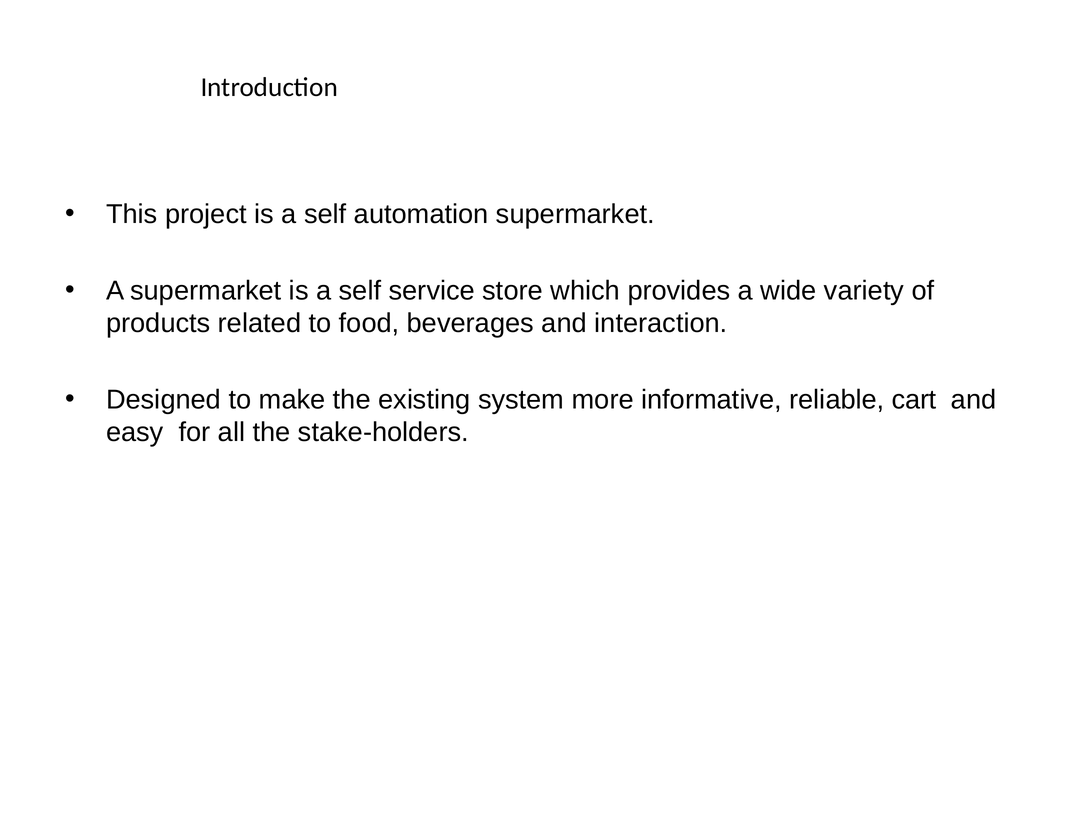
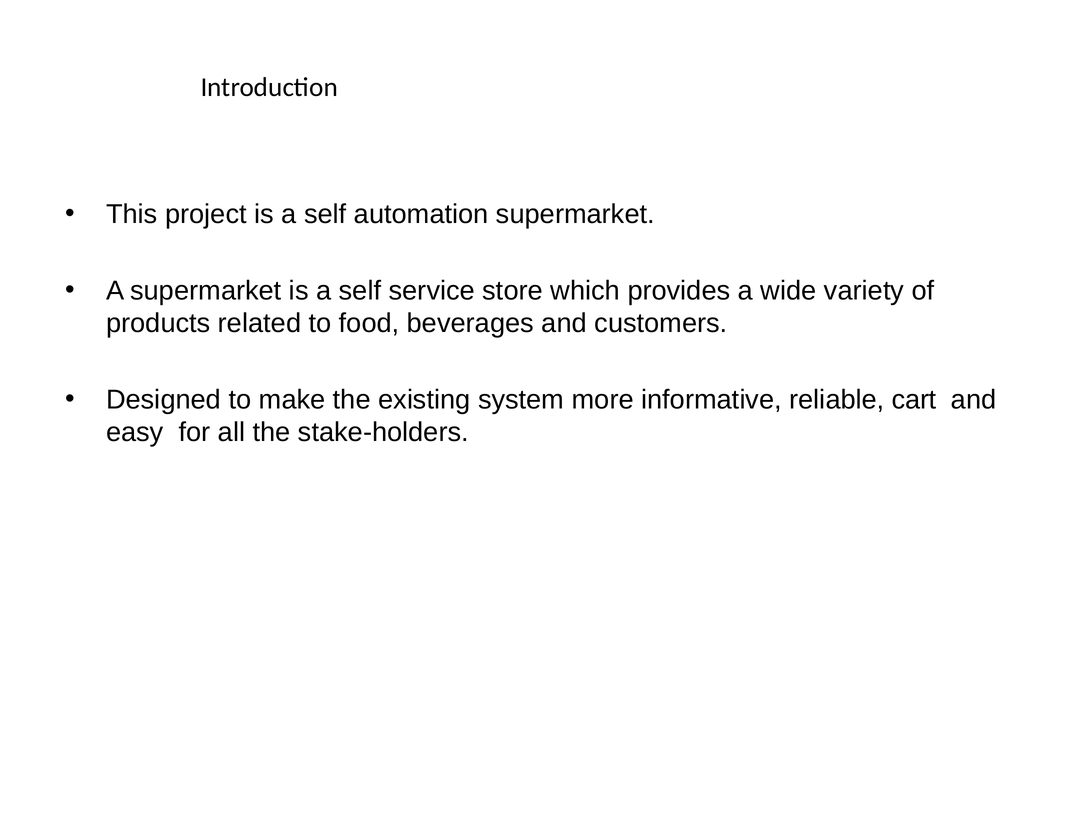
interaction: interaction -> customers
